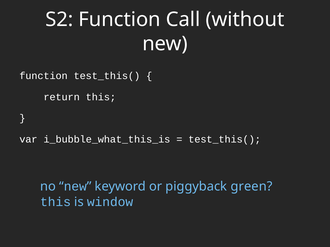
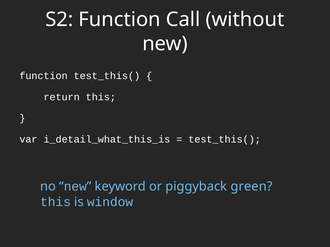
i_bubble_what_this_is: i_bubble_what_this_is -> i_detail_what_this_is
